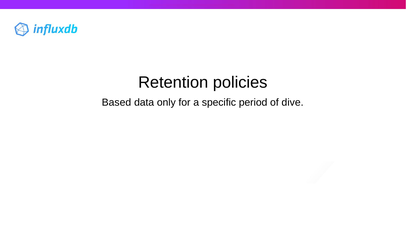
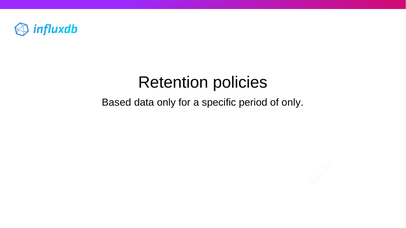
of dive: dive -> only
